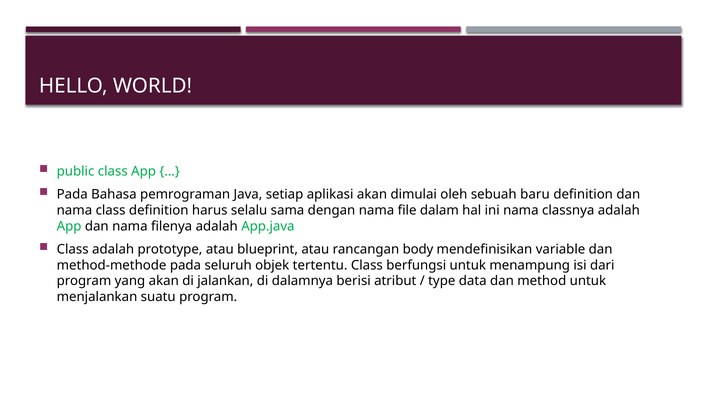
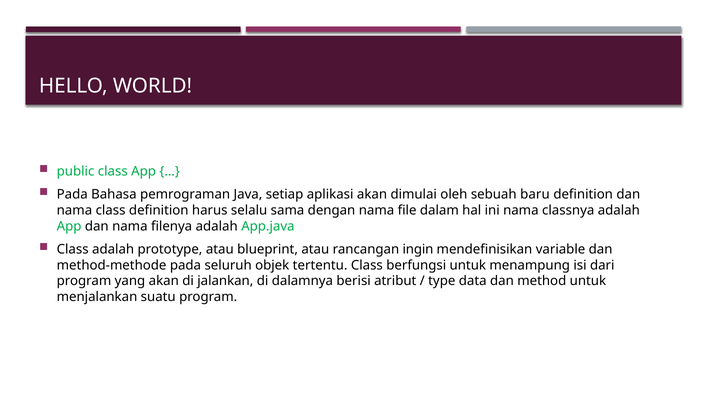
body: body -> ingin
